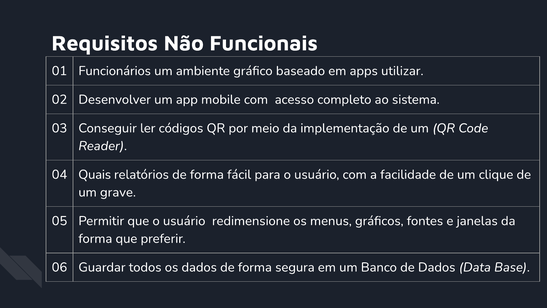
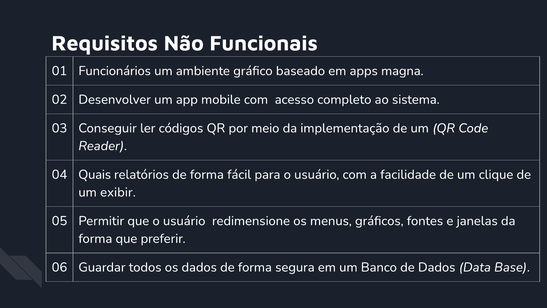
utilizar: utilizar -> magna
grave: grave -> exibir
